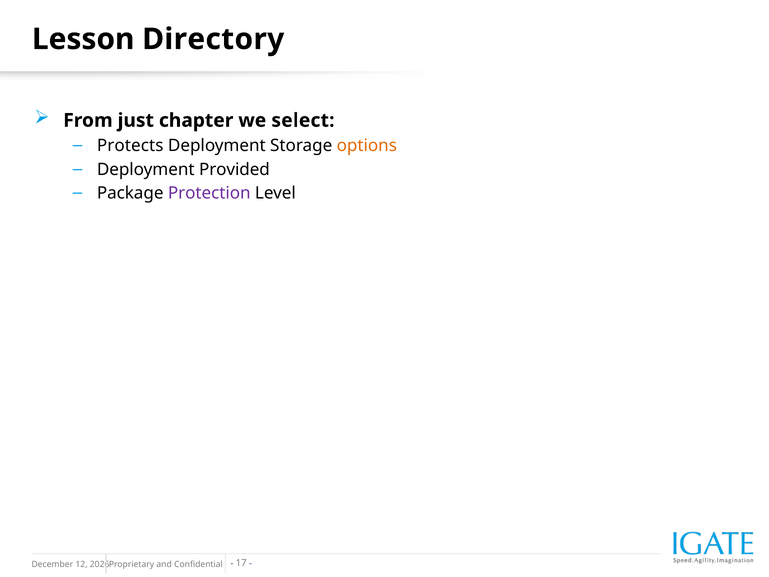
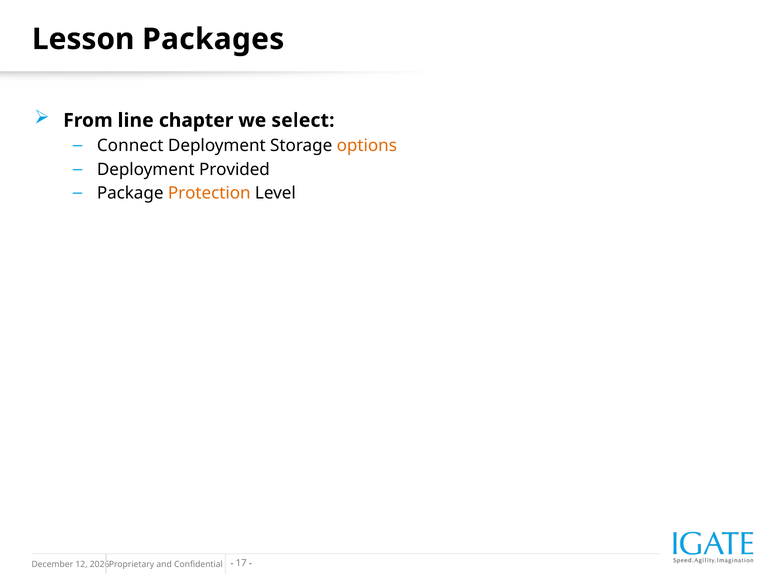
Directory: Directory -> Packages
just: just -> line
Protects: Protects -> Connect
Protection colour: purple -> orange
